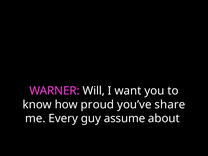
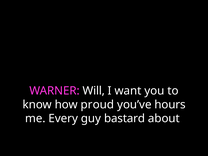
share: share -> hours
assume: assume -> bastard
